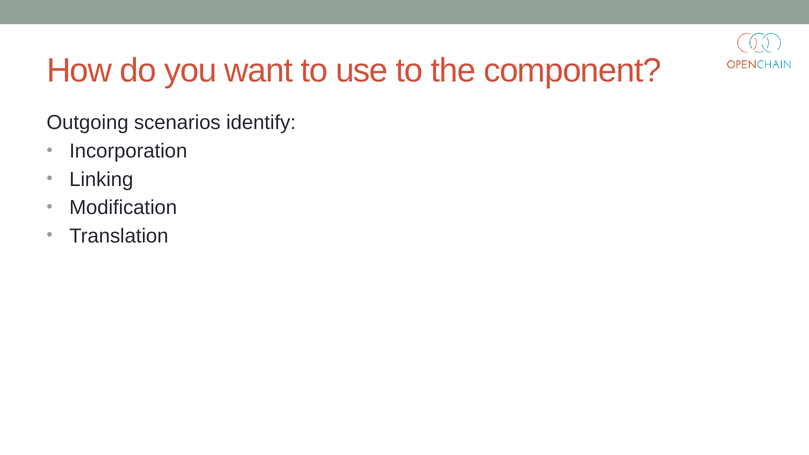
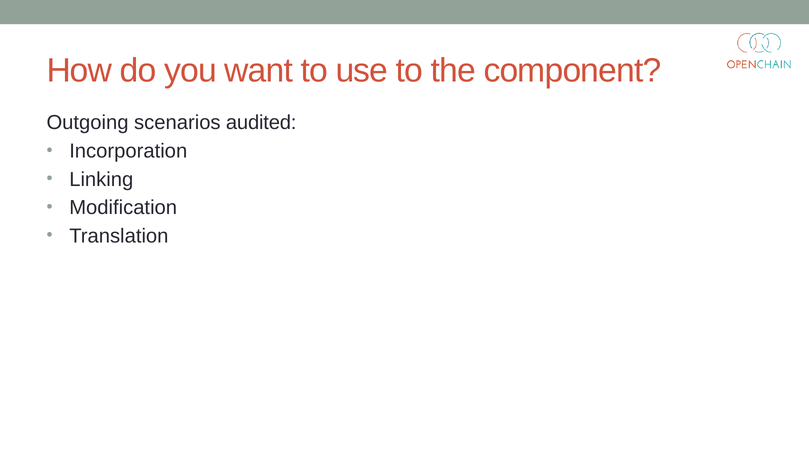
identify: identify -> audited
